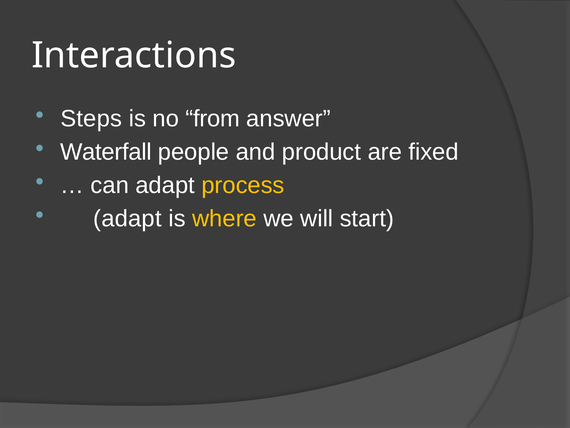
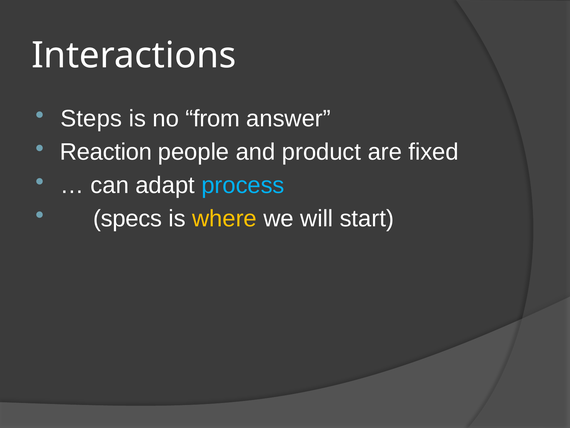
Waterfall: Waterfall -> Reaction
process colour: yellow -> light blue
adapt at (127, 218): adapt -> specs
